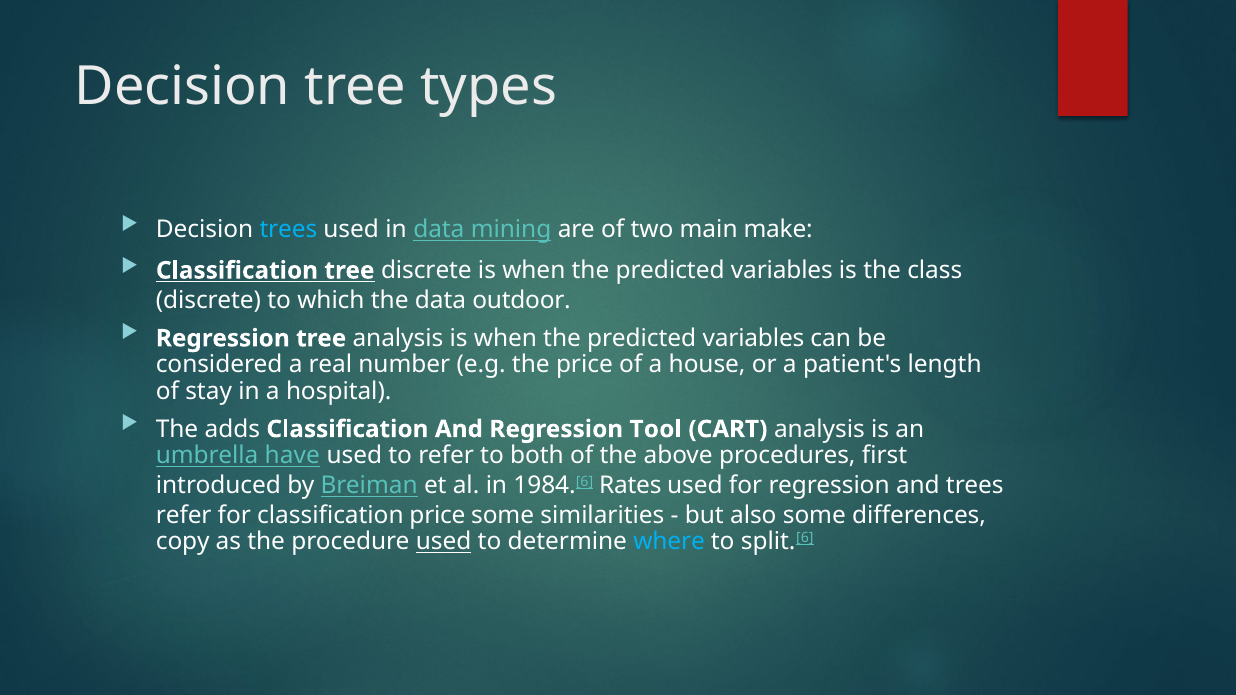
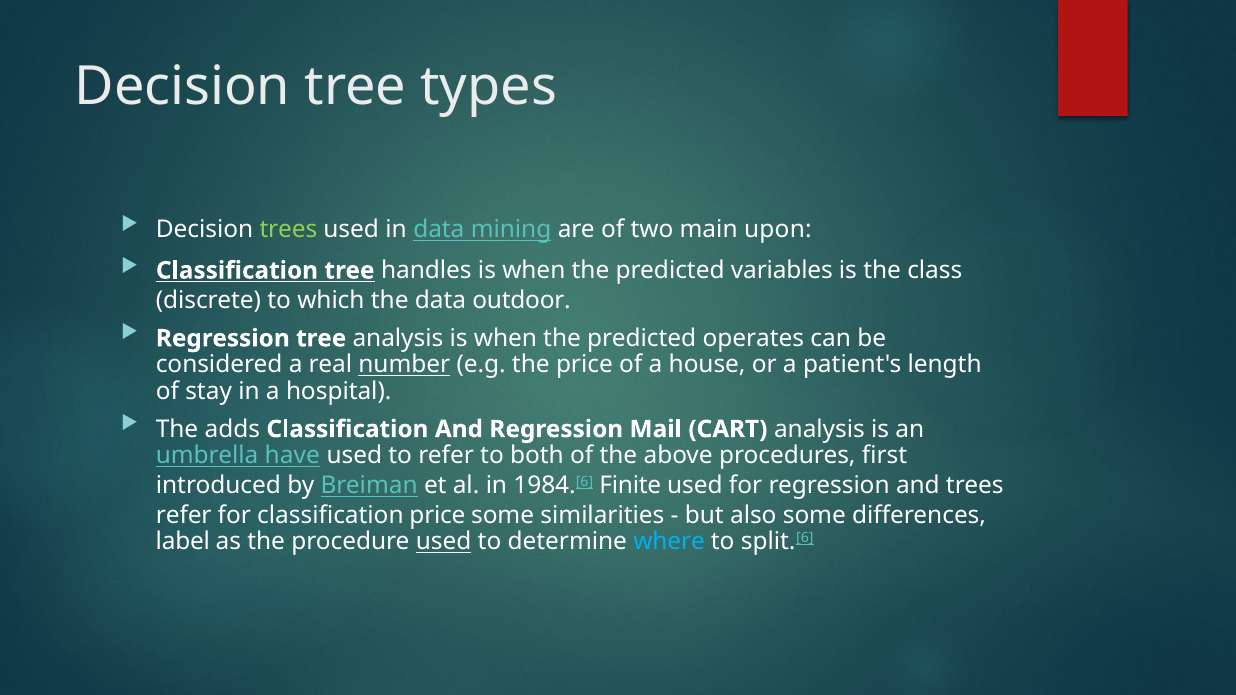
trees at (288, 229) colour: light blue -> light green
make: make -> upon
tree discrete: discrete -> handles
variables at (753, 338): variables -> operates
number underline: none -> present
Tool: Tool -> Mail
Rates: Rates -> Finite
copy: copy -> label
